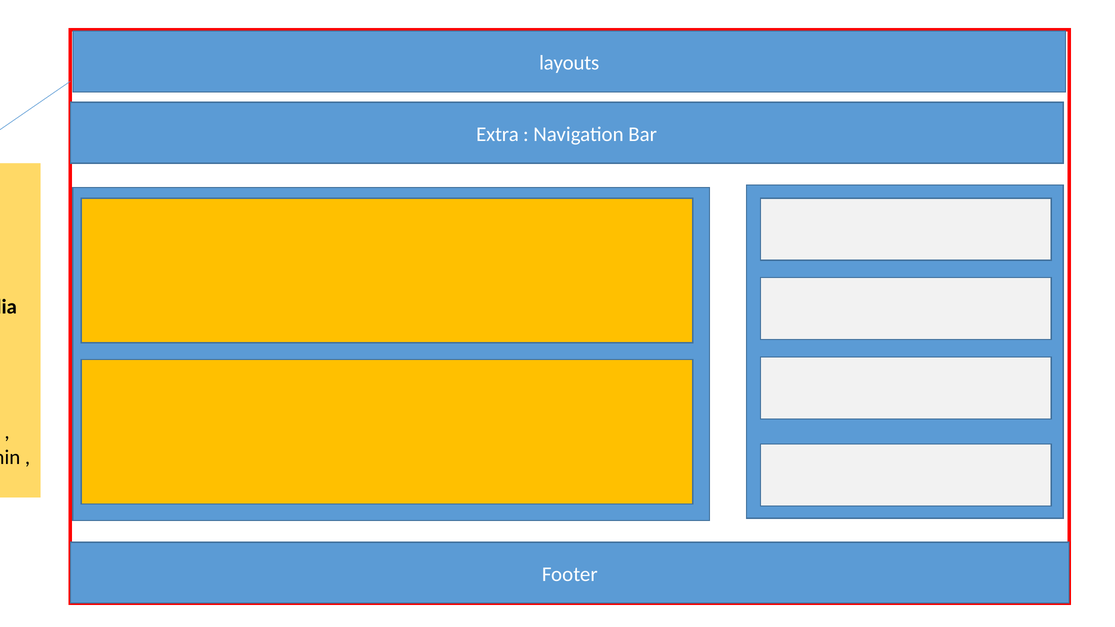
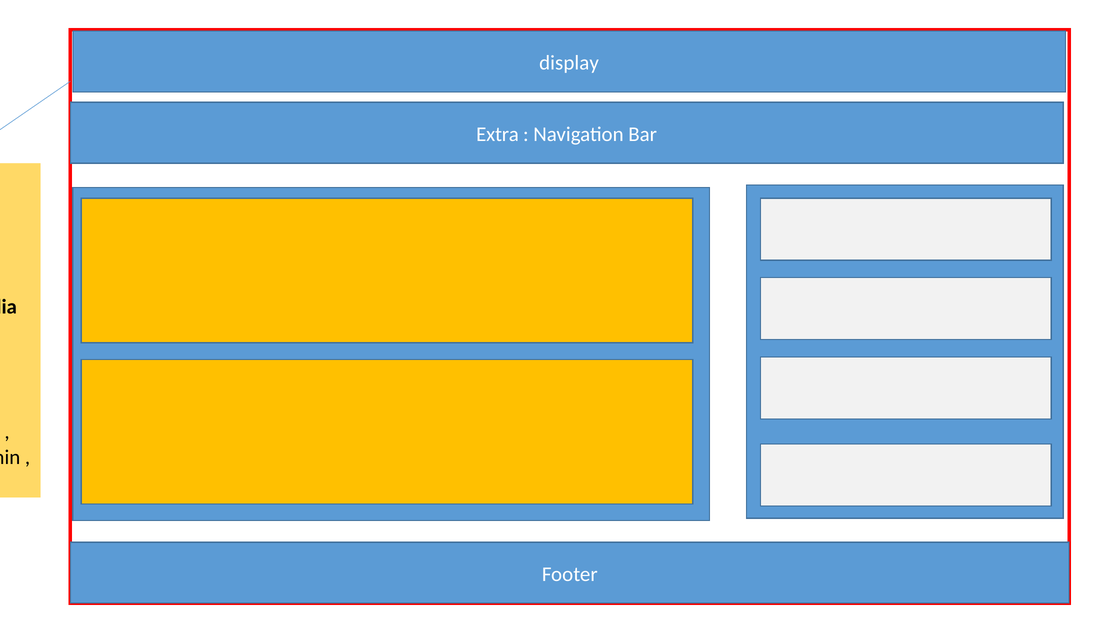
layouts at (569, 63): layouts -> display
